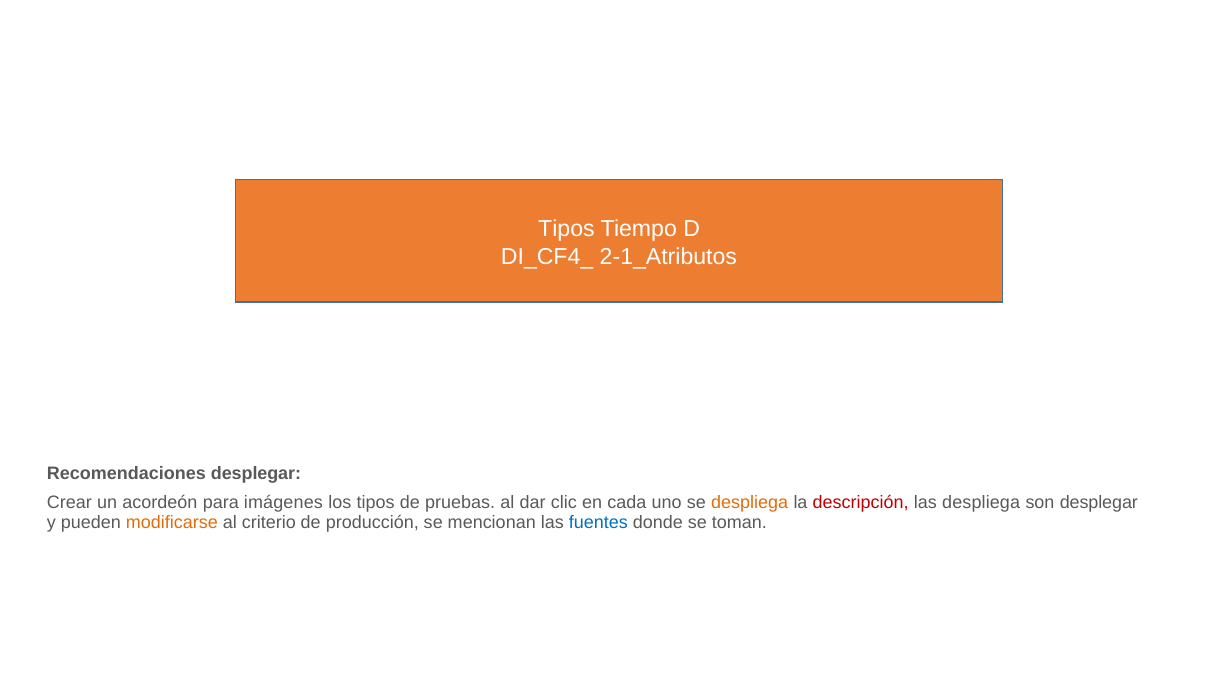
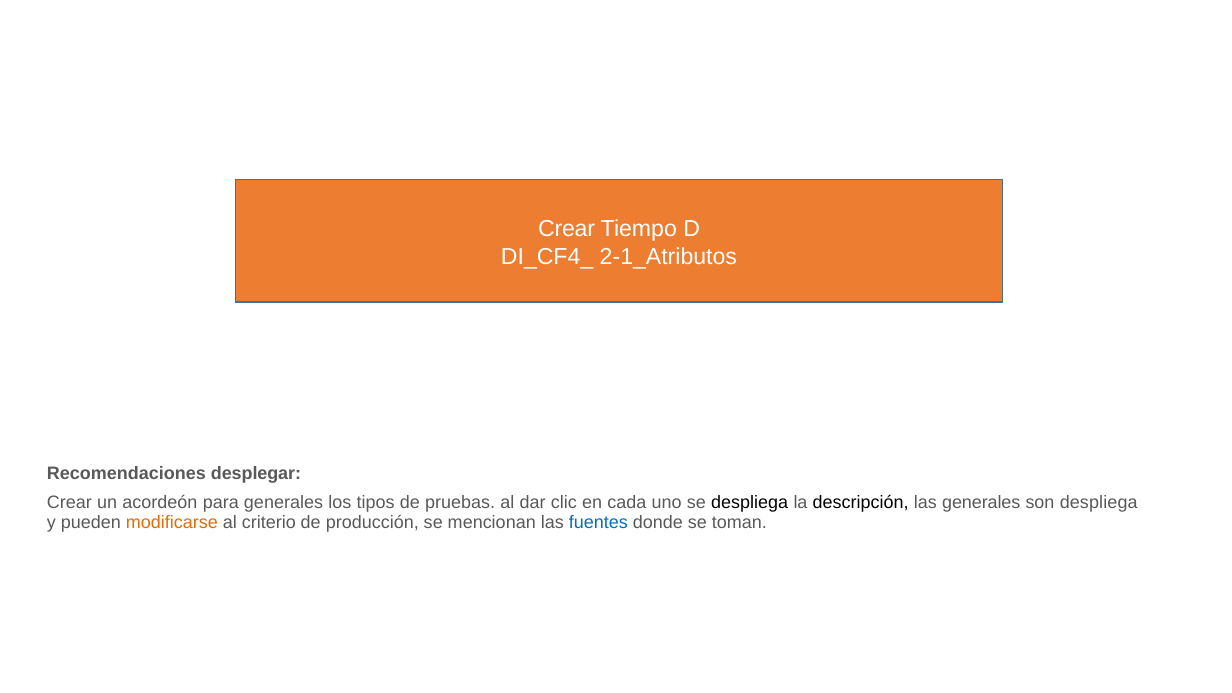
Tipos at (566, 229): Tipos -> Crear
para imágenes: imágenes -> generales
despliega at (750, 503) colour: orange -> black
descripción colour: red -> black
las despliega: despliega -> generales
son desplegar: desplegar -> despliega
